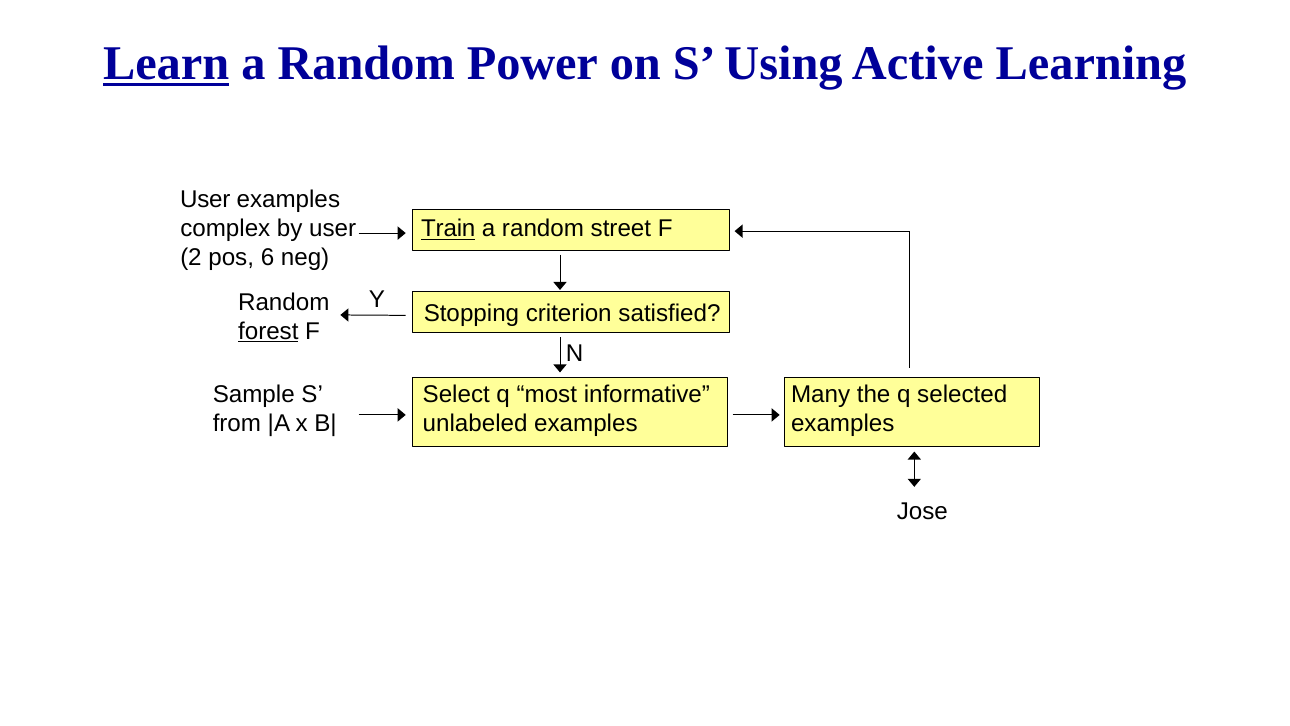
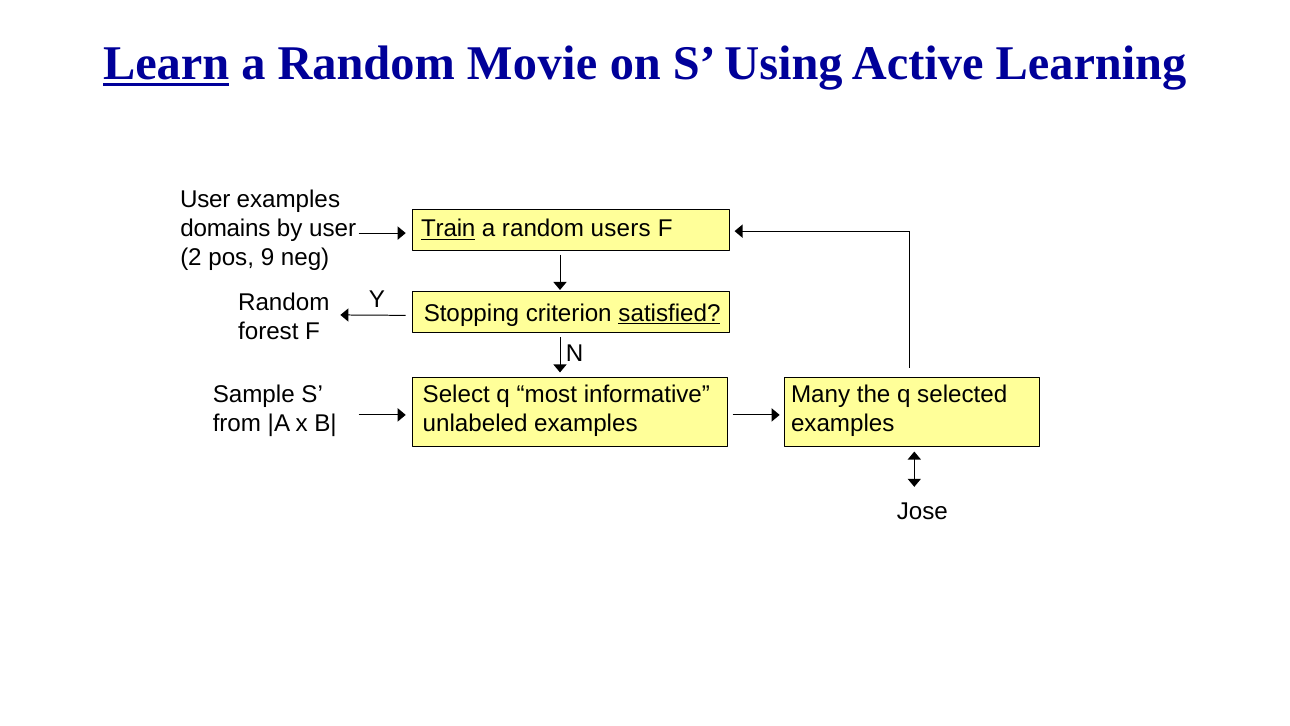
Power: Power -> Movie
complex: complex -> domains
street: street -> users
6: 6 -> 9
satisfied underline: none -> present
forest underline: present -> none
